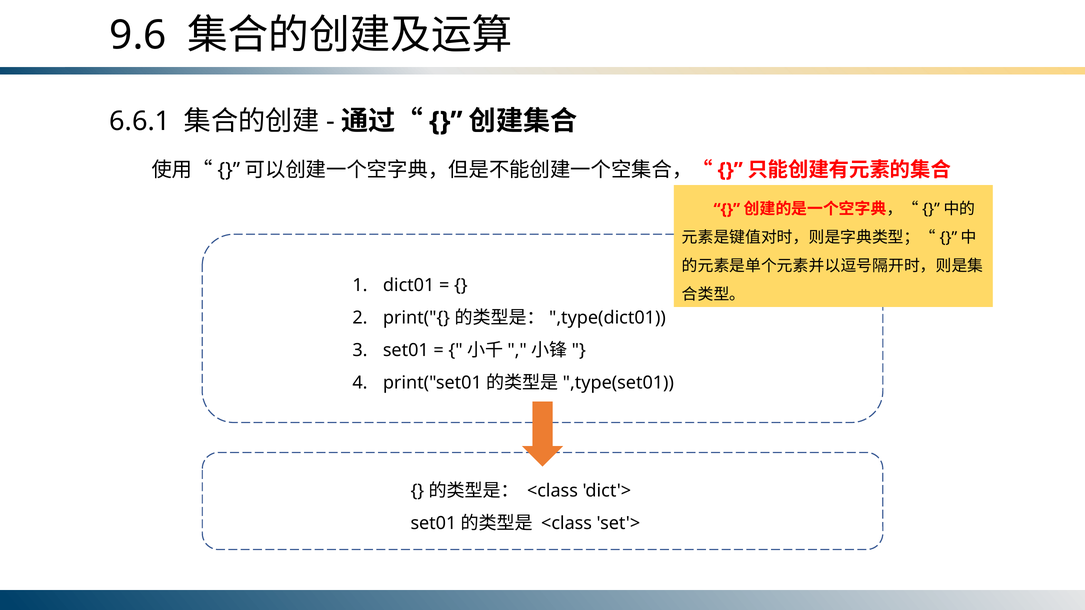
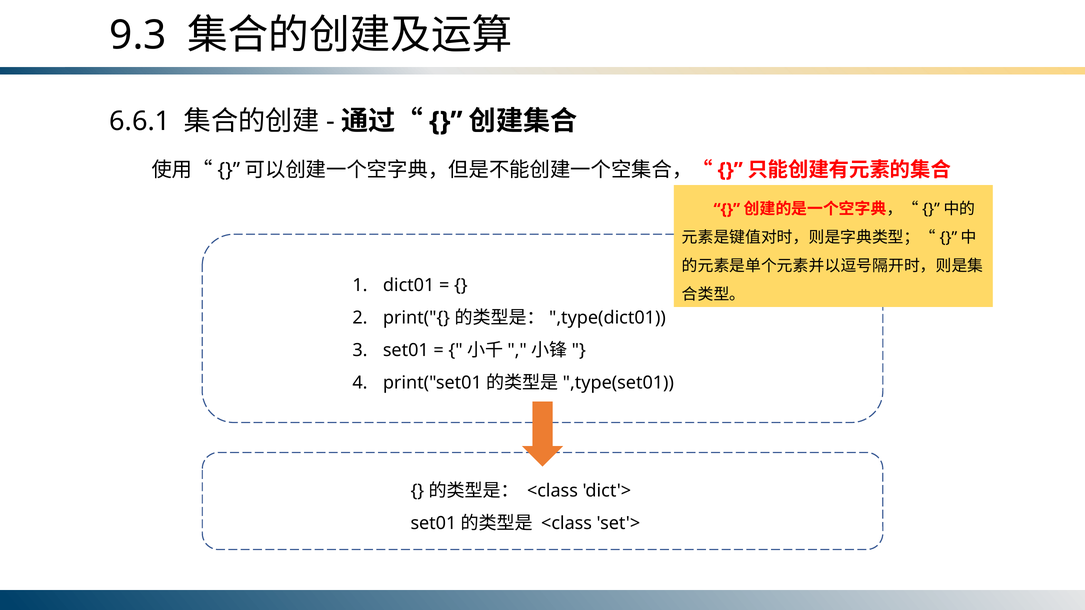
9.6: 9.6 -> 9.3
